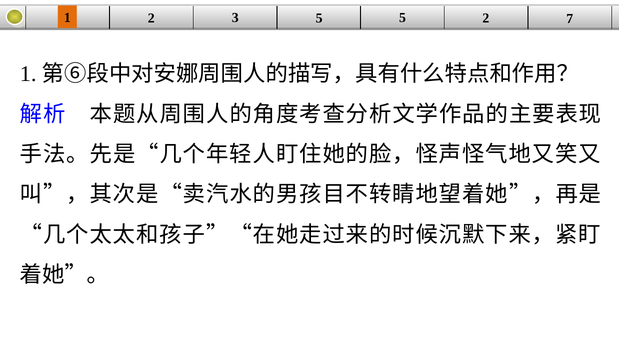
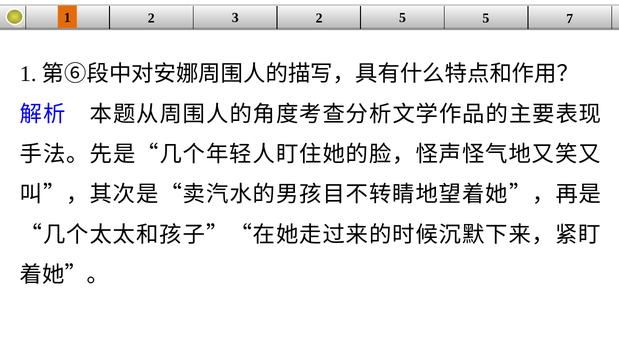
3 5: 5 -> 2
5 2: 2 -> 5
